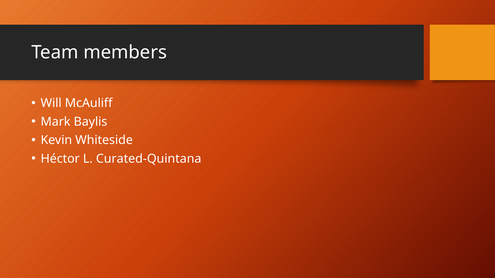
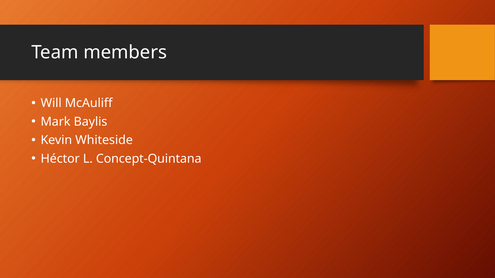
Curated-Quintana: Curated-Quintana -> Concept-Quintana
